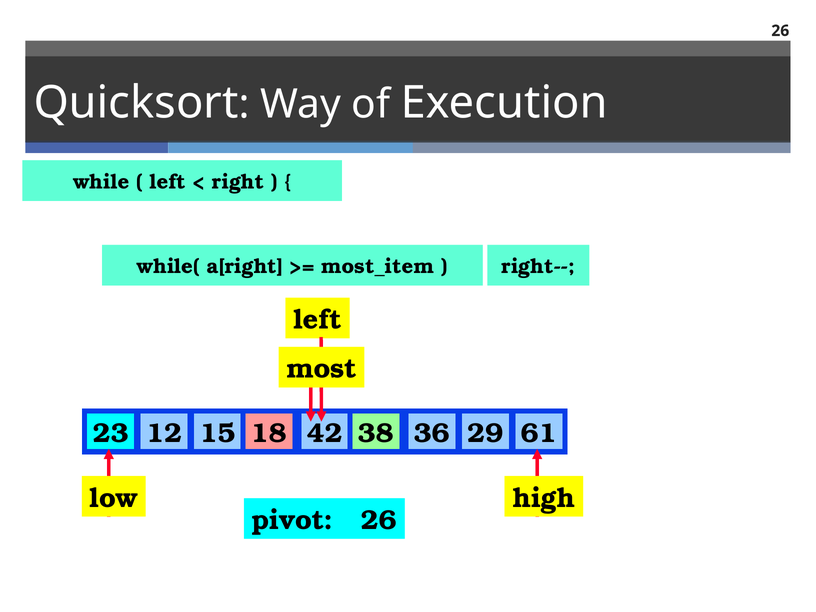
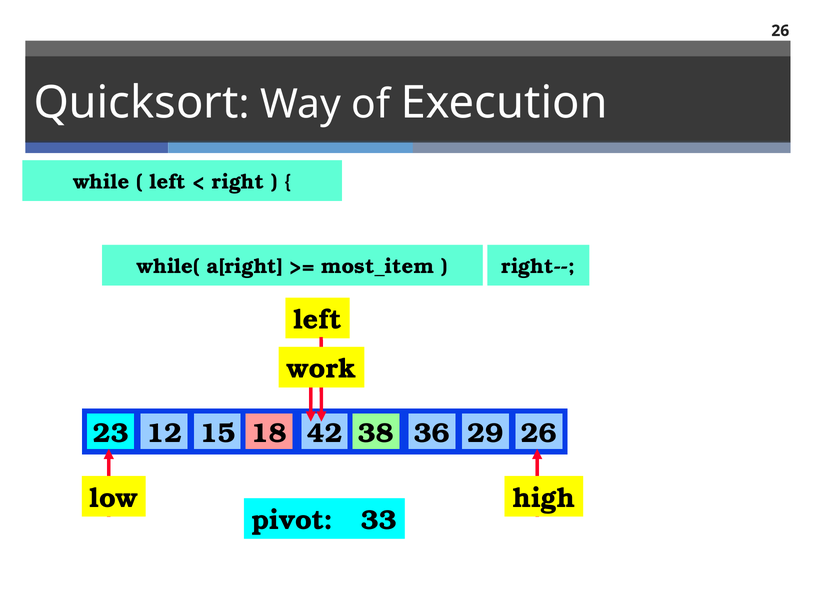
most: most -> work
29 61: 61 -> 26
pivot 26: 26 -> 33
